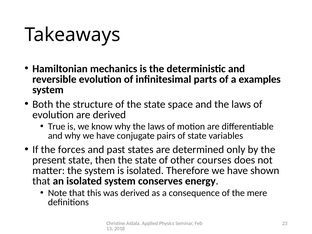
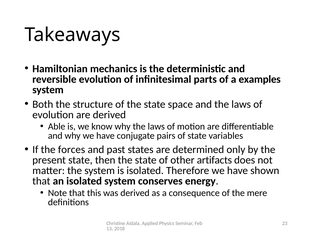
True: True -> Able
courses: courses -> artifacts
